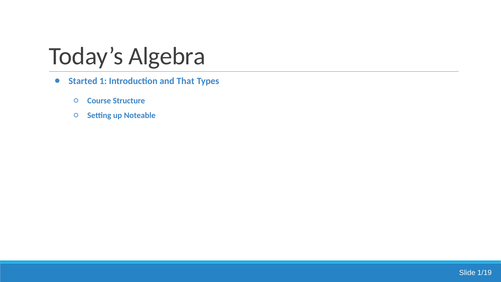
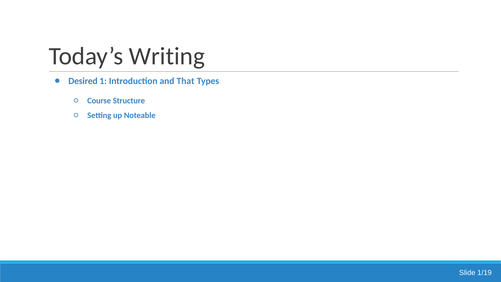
Algebra: Algebra -> Writing
Started: Started -> Desired
